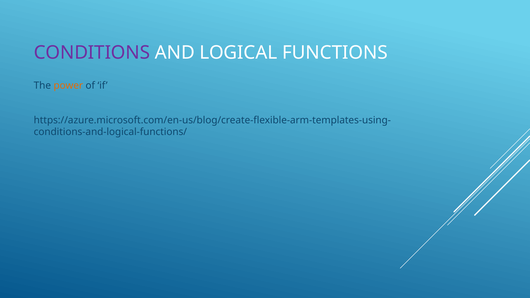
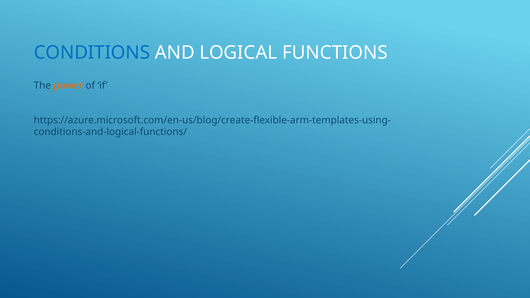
CONDITIONS colour: purple -> blue
